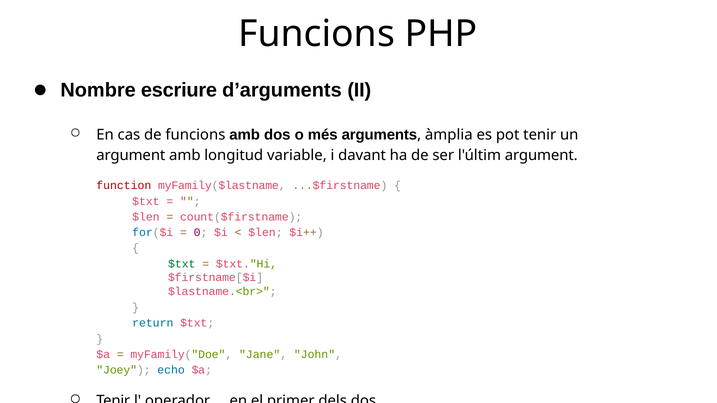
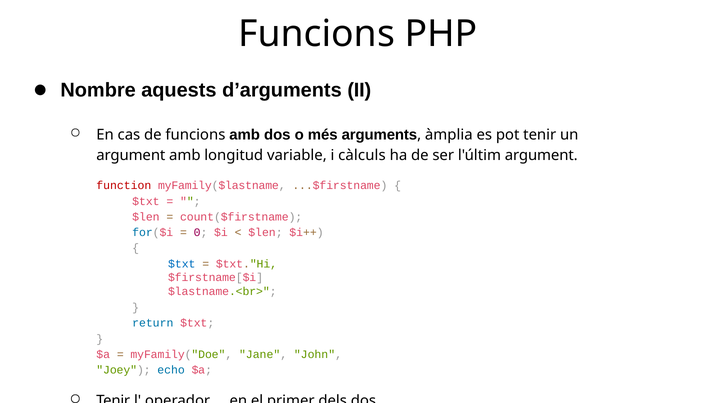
escriure: escriure -> aquests
davant: davant -> càlculs
$txt at (182, 264) colour: green -> blue
